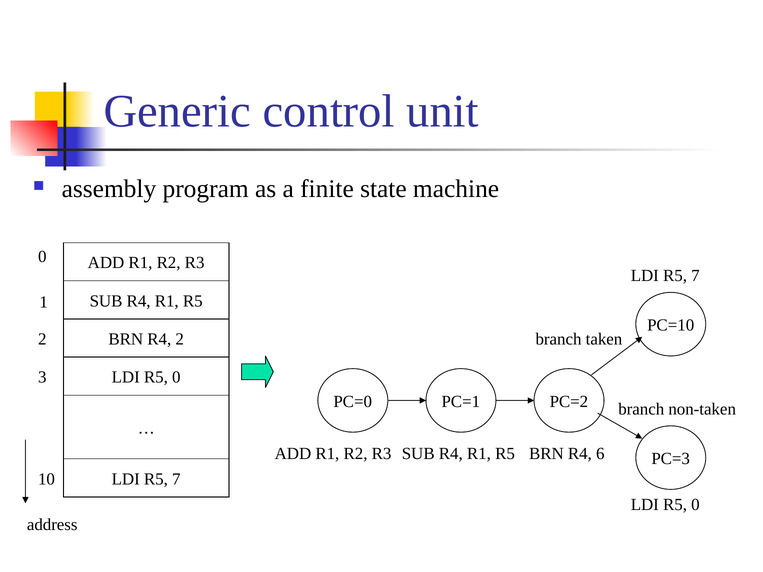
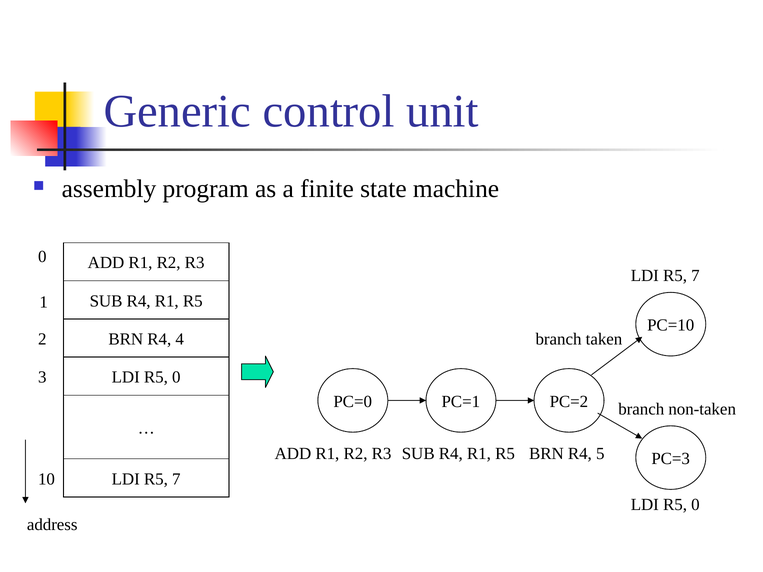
R4 2: 2 -> 4
6: 6 -> 5
